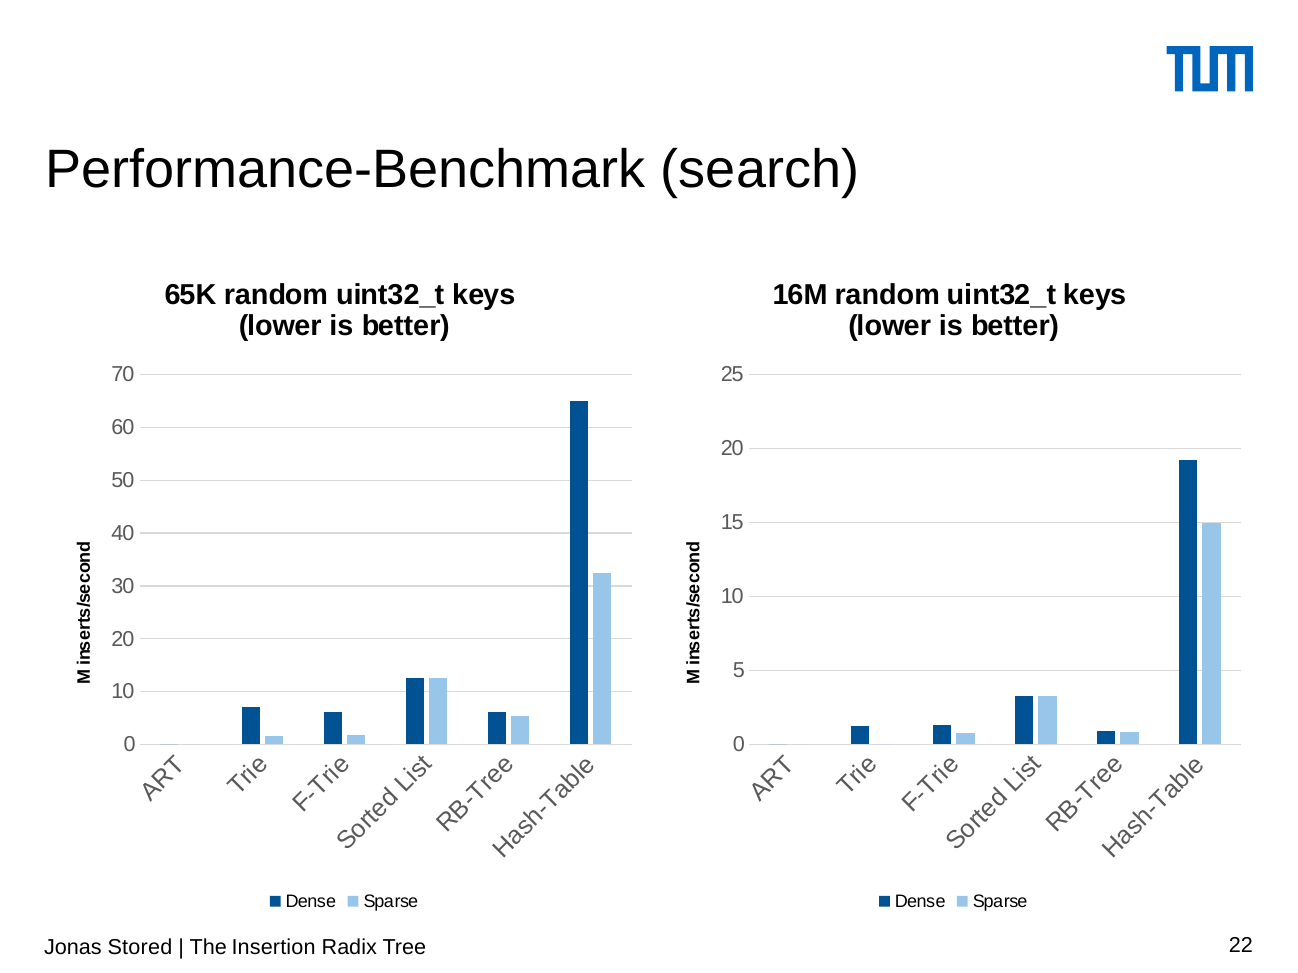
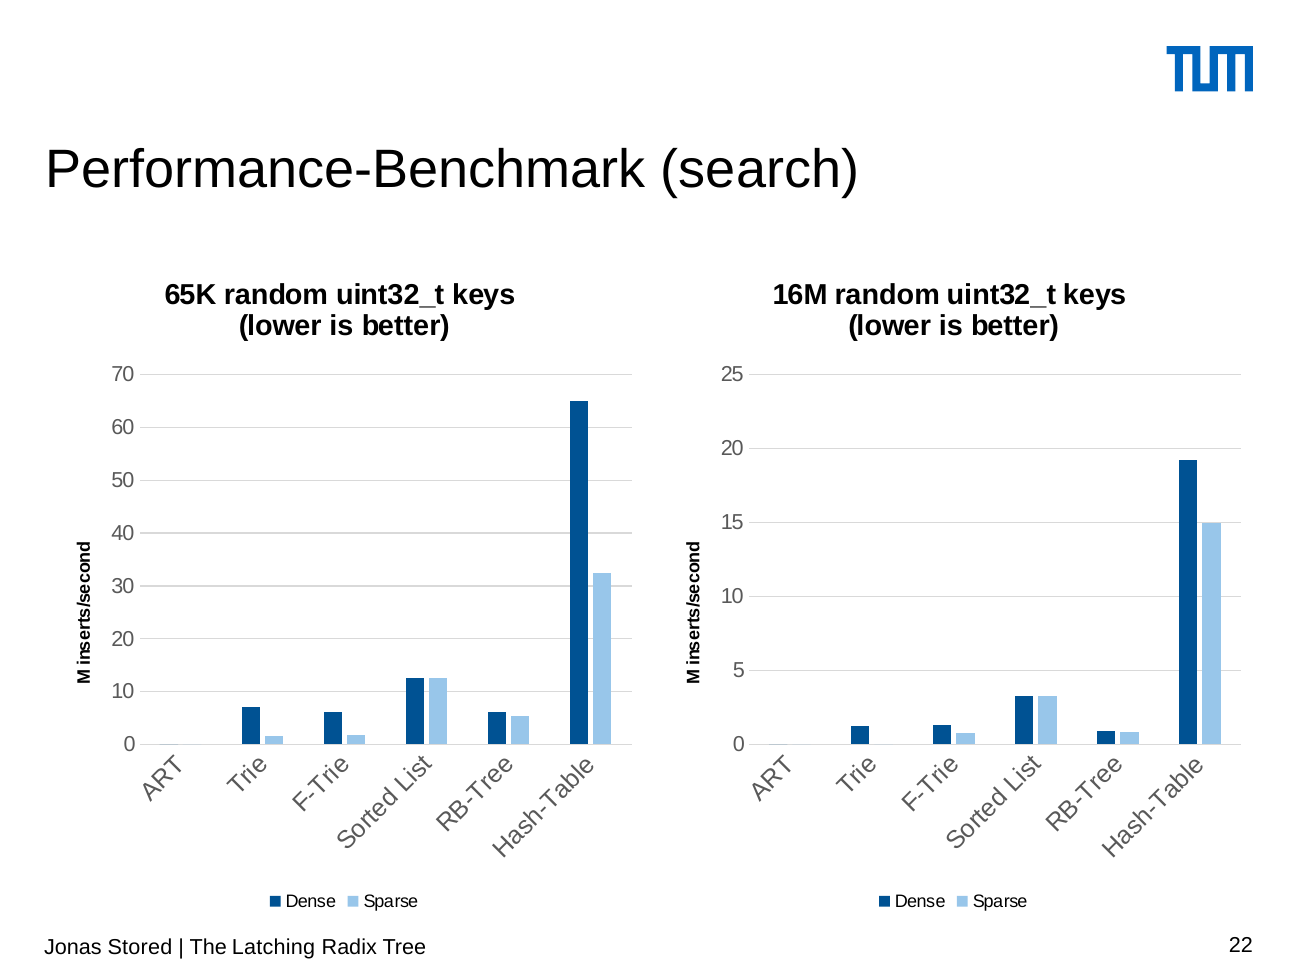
Insertion: Insertion -> Latching
